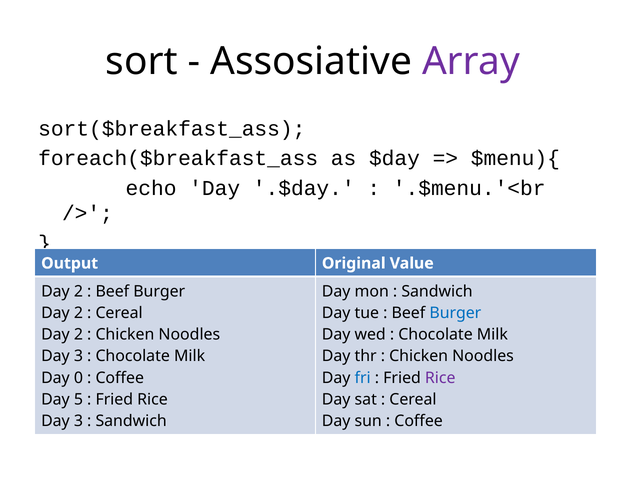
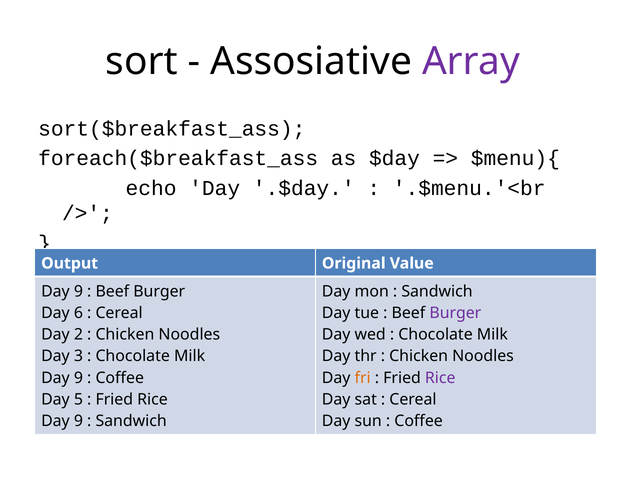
2 at (78, 291): 2 -> 9
2 at (78, 313): 2 -> 6
Burger at (455, 313) colour: blue -> purple
0 at (78, 378): 0 -> 9
fri colour: blue -> orange
3 at (78, 421): 3 -> 9
